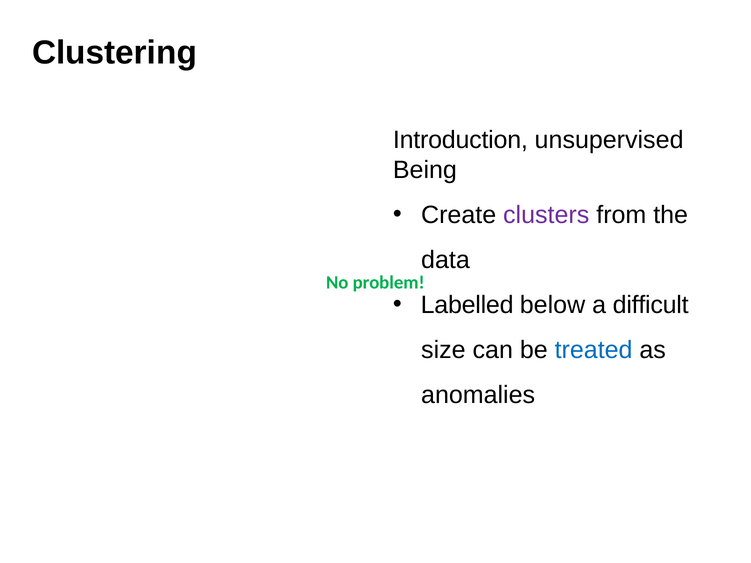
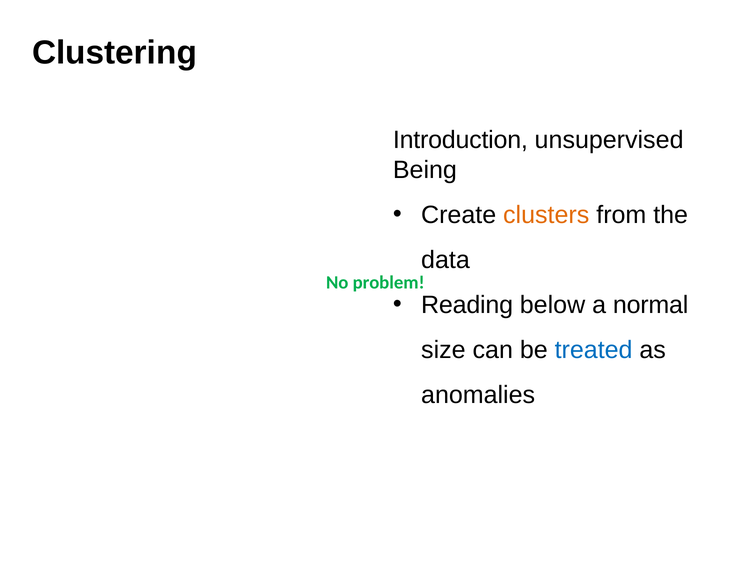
clusters colour: purple -> orange
Labelled: Labelled -> Reading
difficult: difficult -> normal
